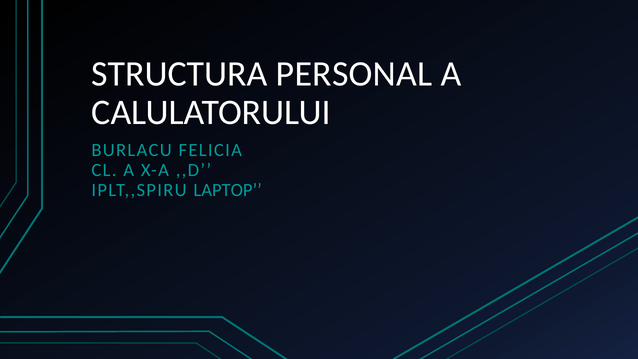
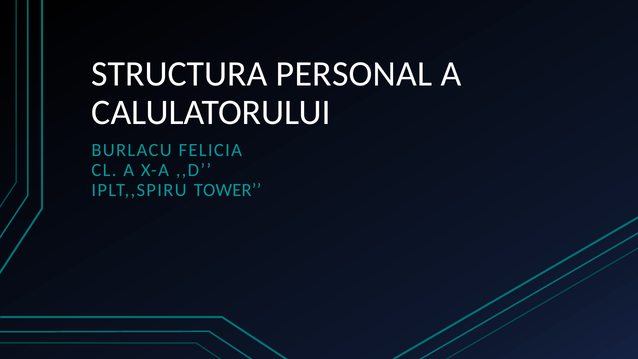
LAPTOP: LAPTOP -> TOWER
